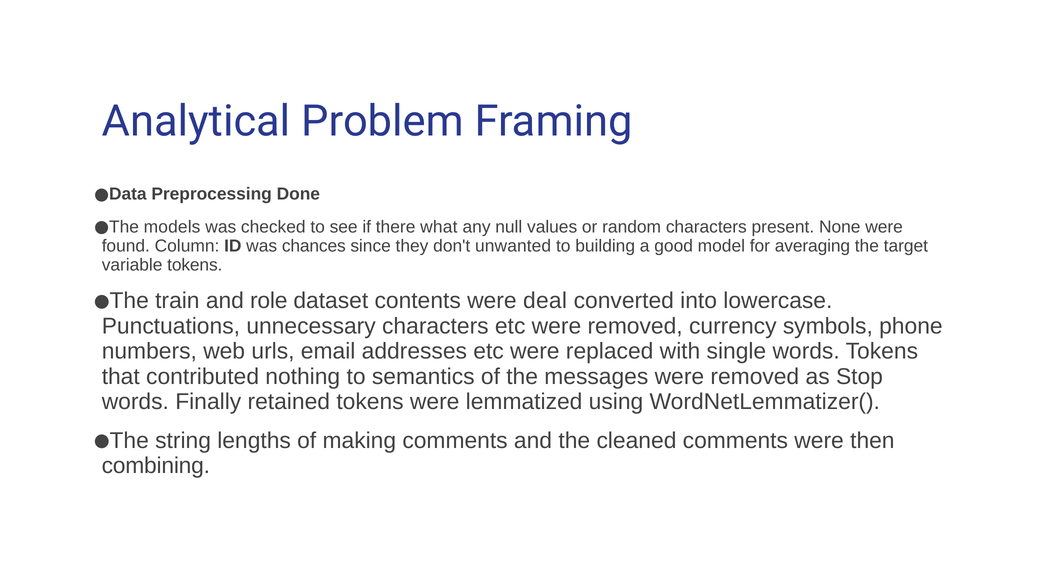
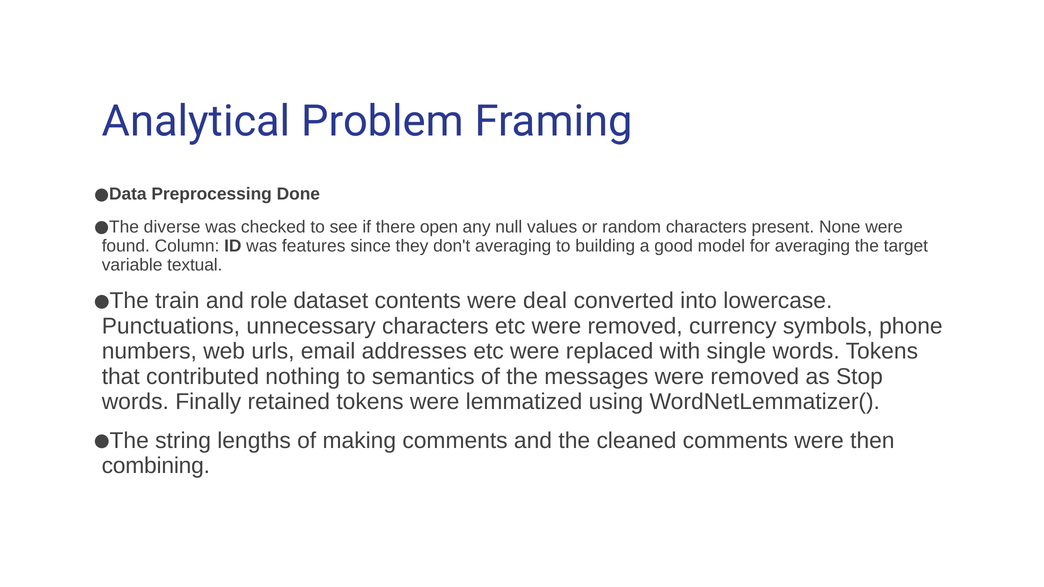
models: models -> diverse
what: what -> open
chances: chances -> features
don't unwanted: unwanted -> averaging
variable tokens: tokens -> textual
